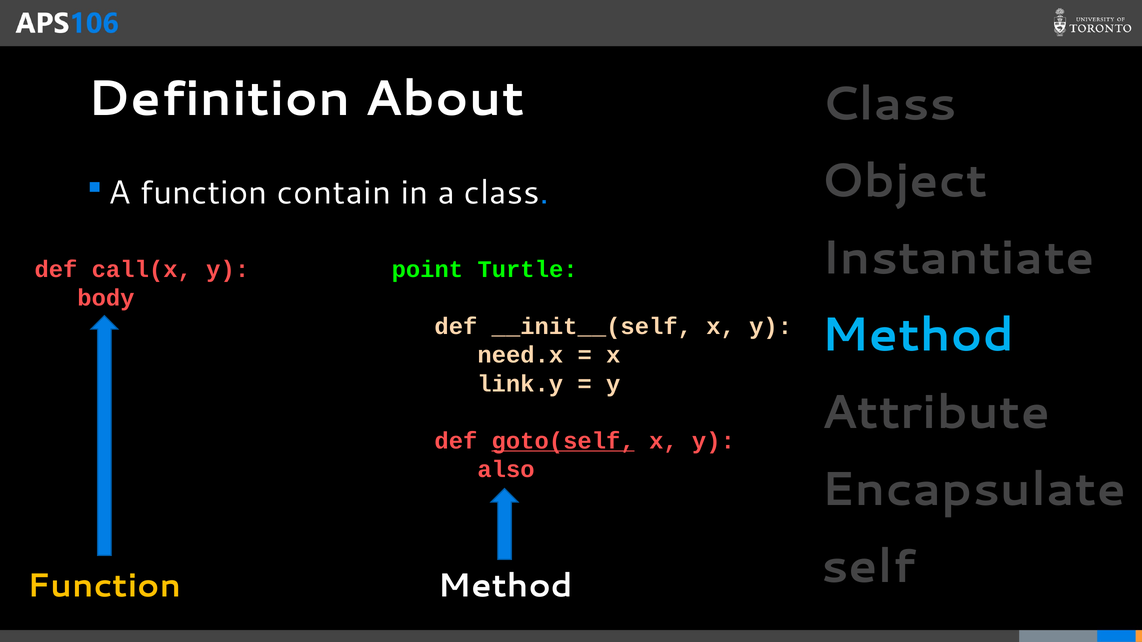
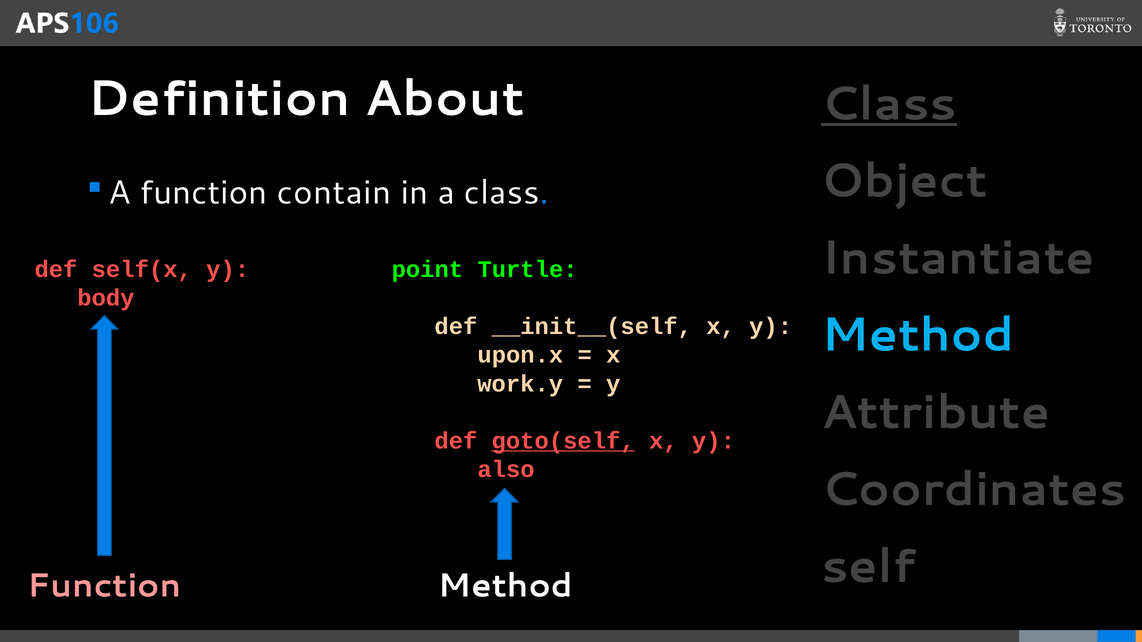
Class at (889, 104) underline: none -> present
call(x: call(x -> self(x
need.x: need.x -> upon.x
link.y: link.y -> work.y
Encapsulate: Encapsulate -> Coordinates
Function at (104, 586) colour: yellow -> pink
